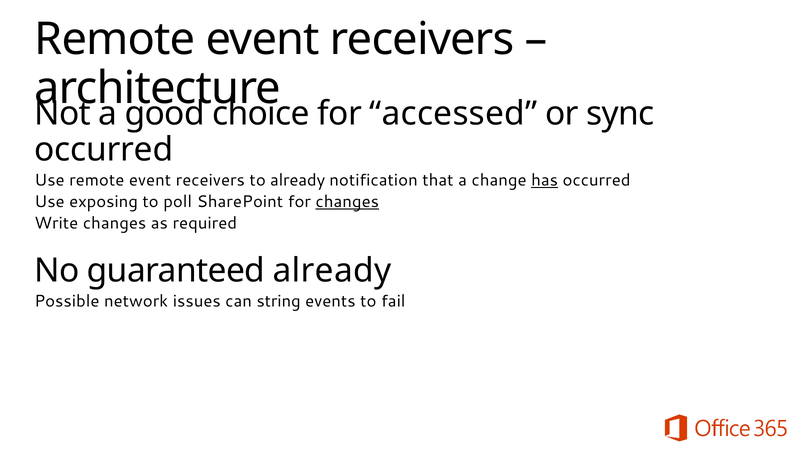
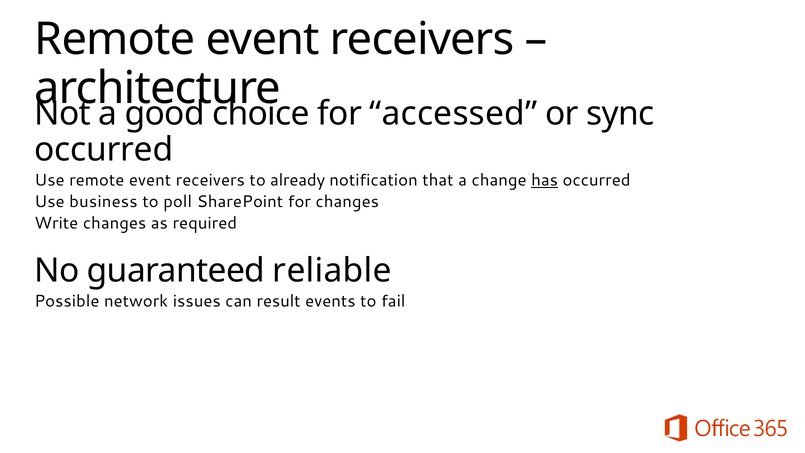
exposing: exposing -> business
changes at (347, 202) underline: present -> none
guaranteed already: already -> reliable
string: string -> result
